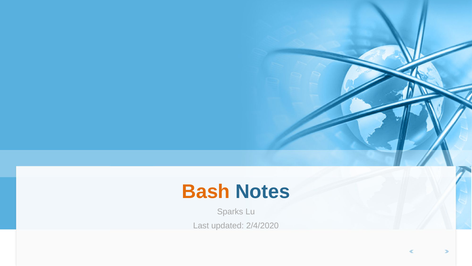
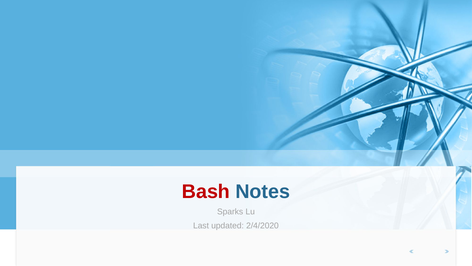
Bash colour: orange -> red
